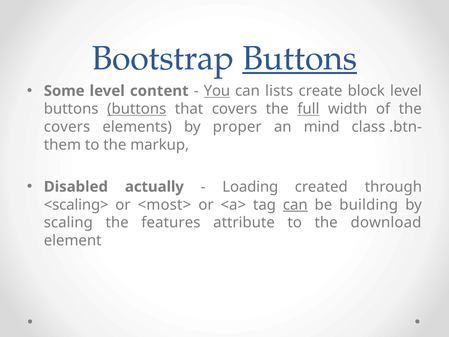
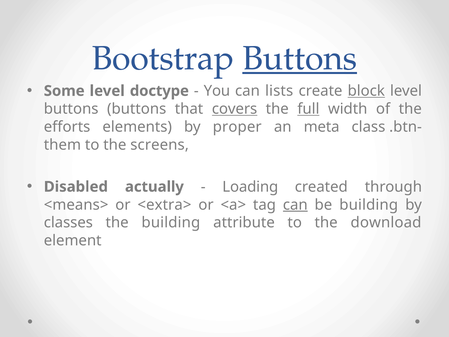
content: content -> doctype
You underline: present -> none
block underline: none -> present
buttons at (137, 109) underline: present -> none
covers at (235, 109) underline: none -> present
covers at (67, 127): covers -> efforts
mind: mind -> meta
markup: markup -> screens
<scaling>: <scaling> -> <means>
<most>: <most> -> <extra>
scaling: scaling -> classes
the features: features -> building
